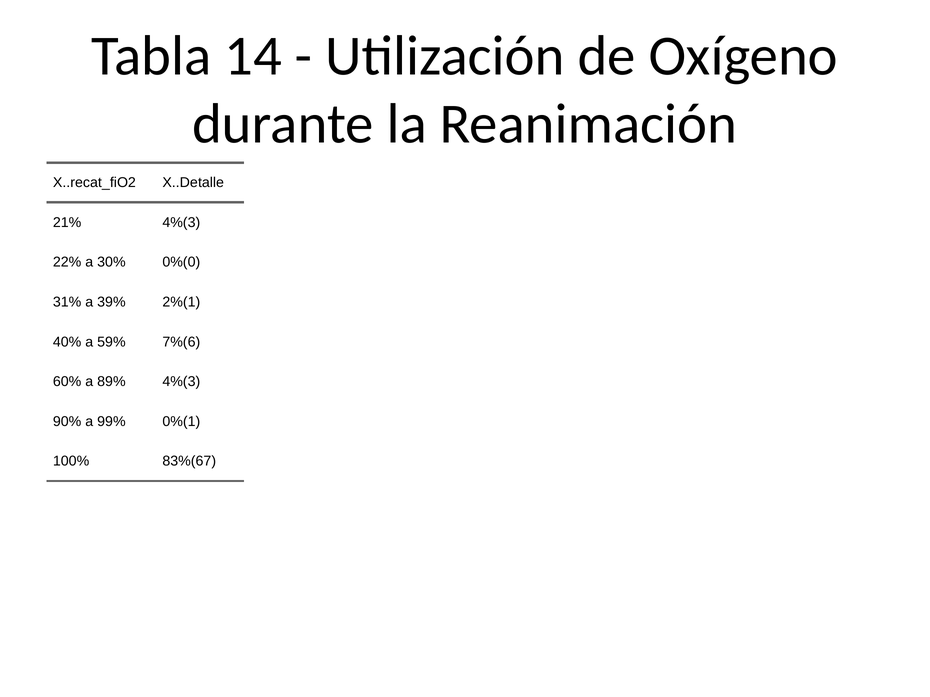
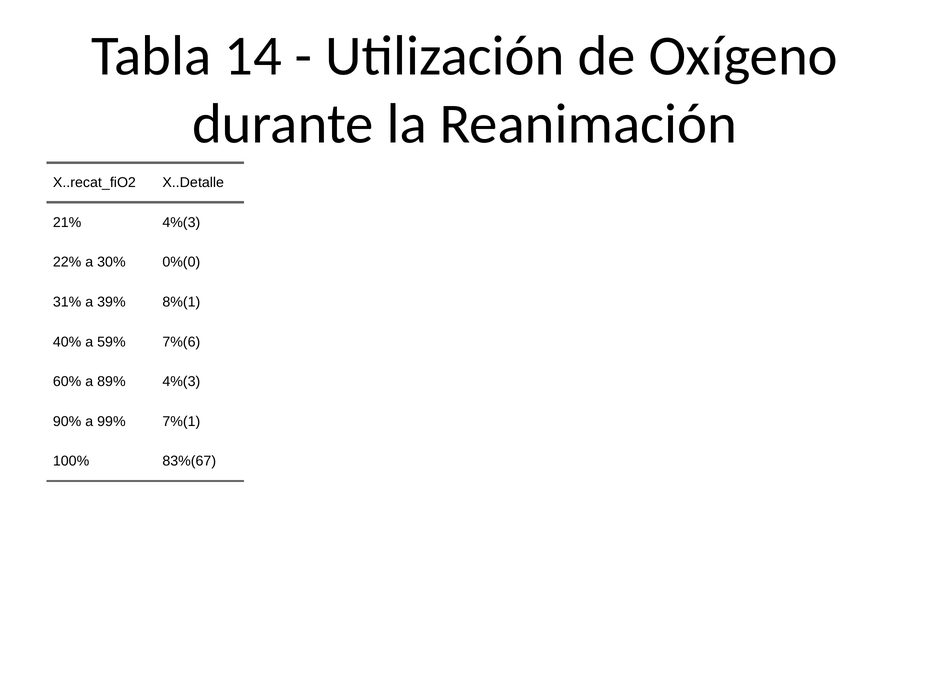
2%(1: 2%(1 -> 8%(1
0%(1: 0%(1 -> 7%(1
